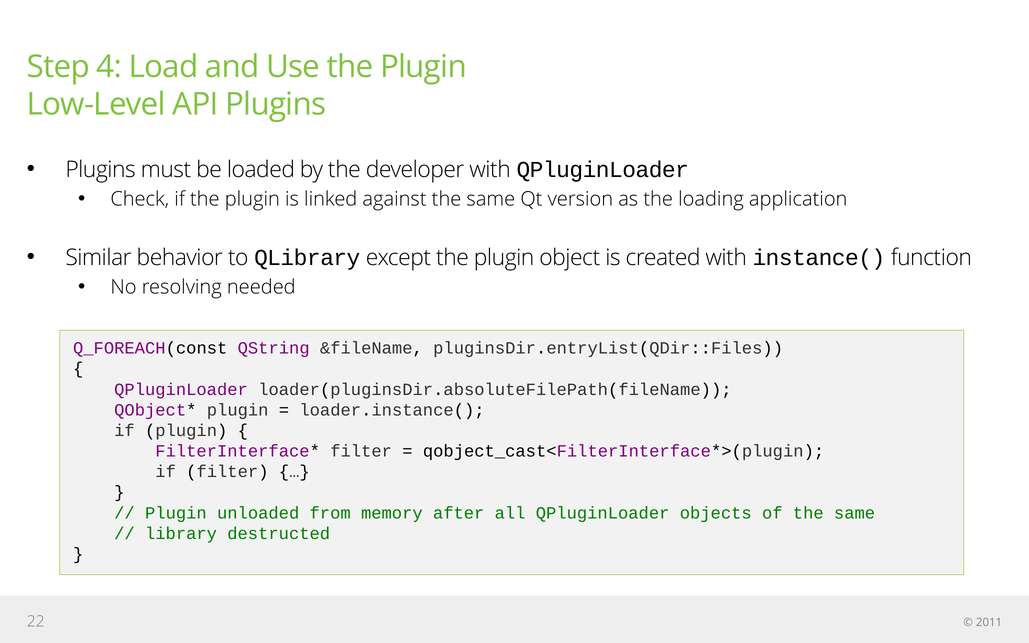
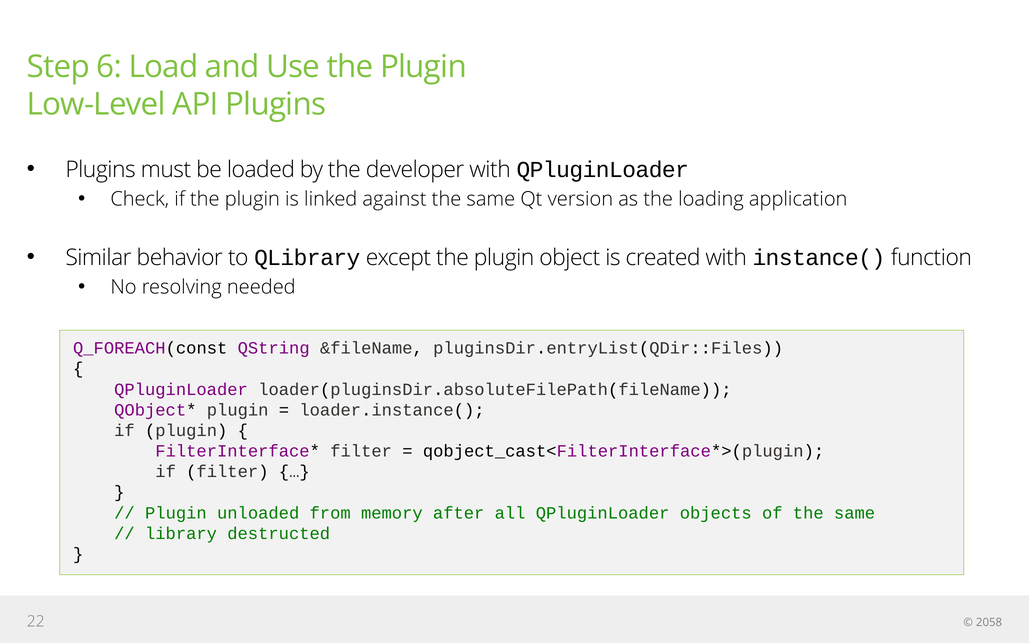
4: 4 -> 6
2011: 2011 -> 2058
